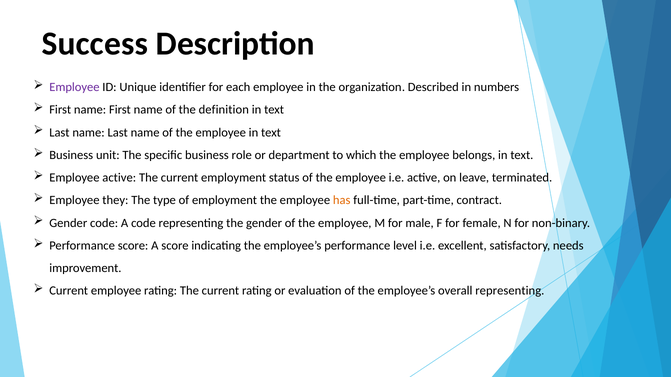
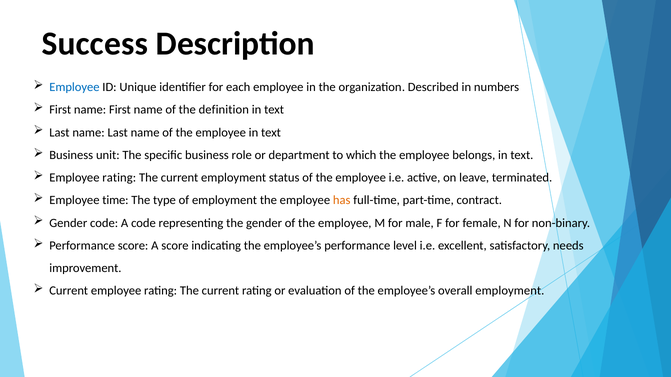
Employee at (74, 87) colour: purple -> blue
active at (119, 178): active -> rating
they: they -> time
overall representing: representing -> employment
